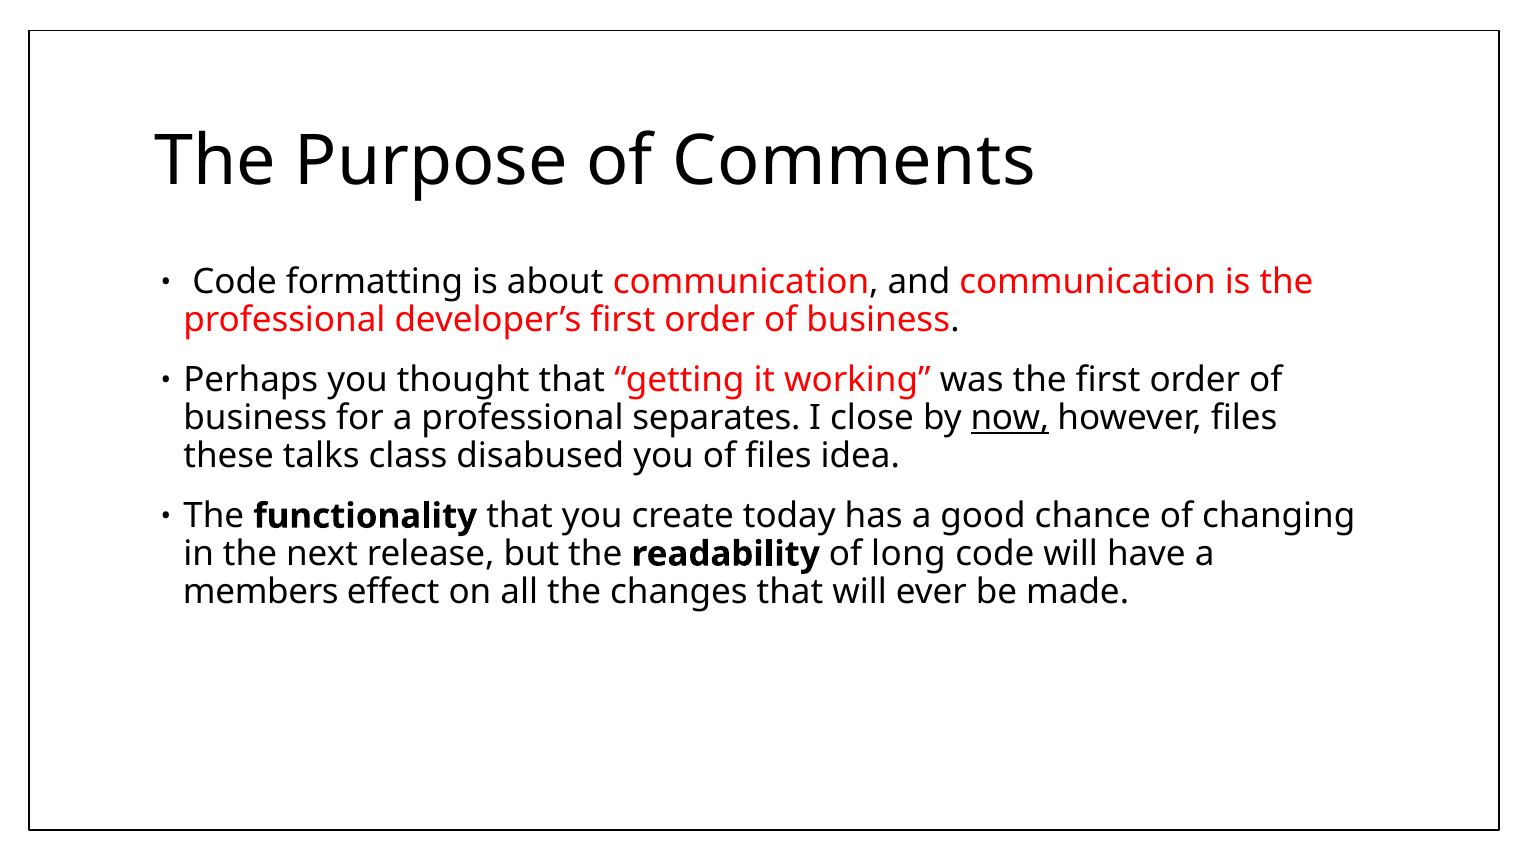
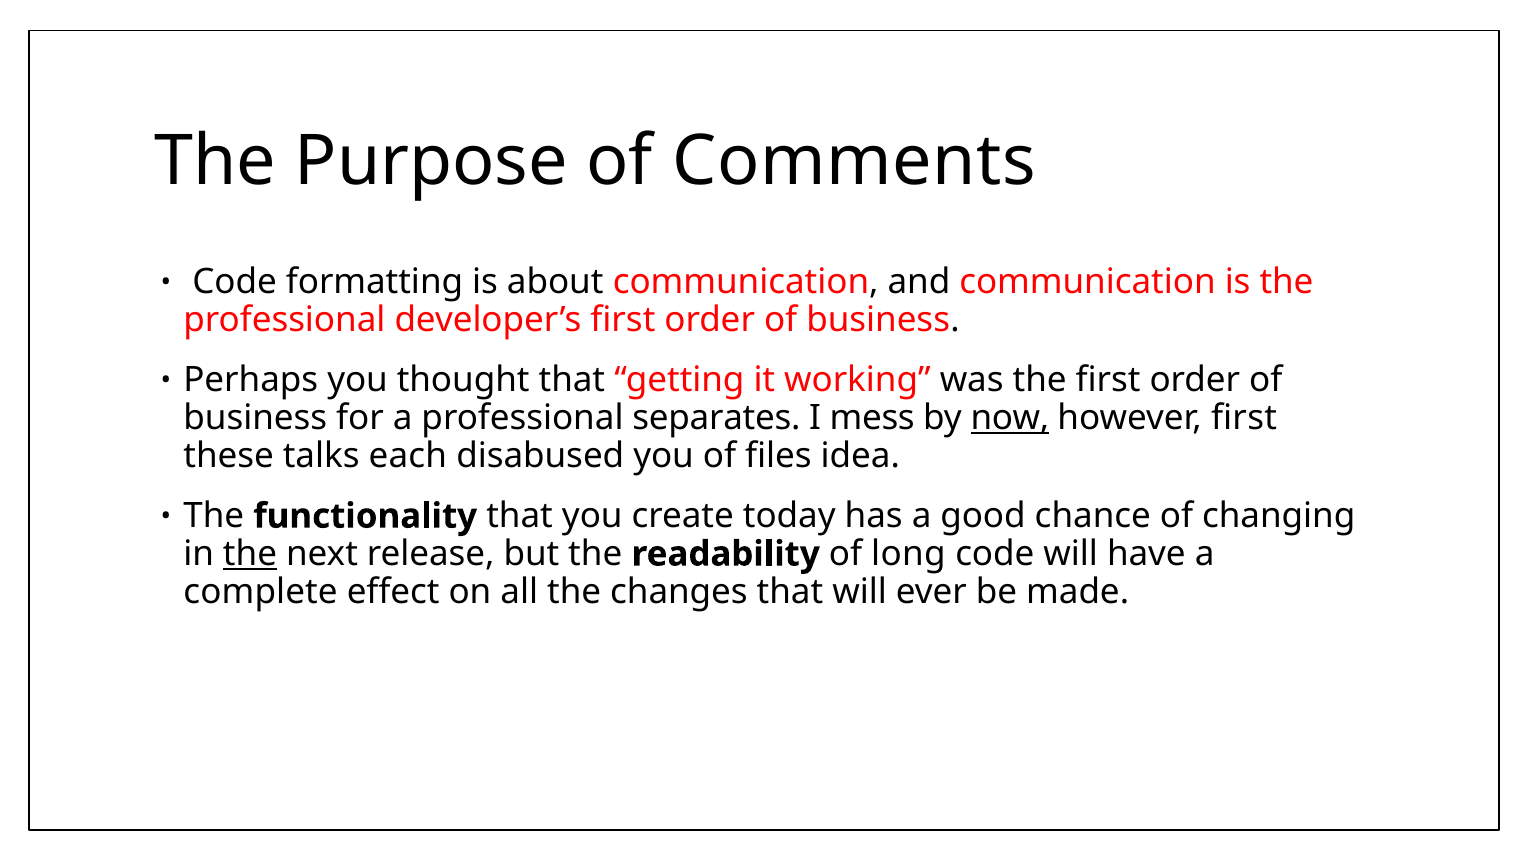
close: close -> mess
however ﬁles: ﬁles -> ﬁrst
class: class -> each
the at (250, 554) underline: none -> present
members: members -> complete
